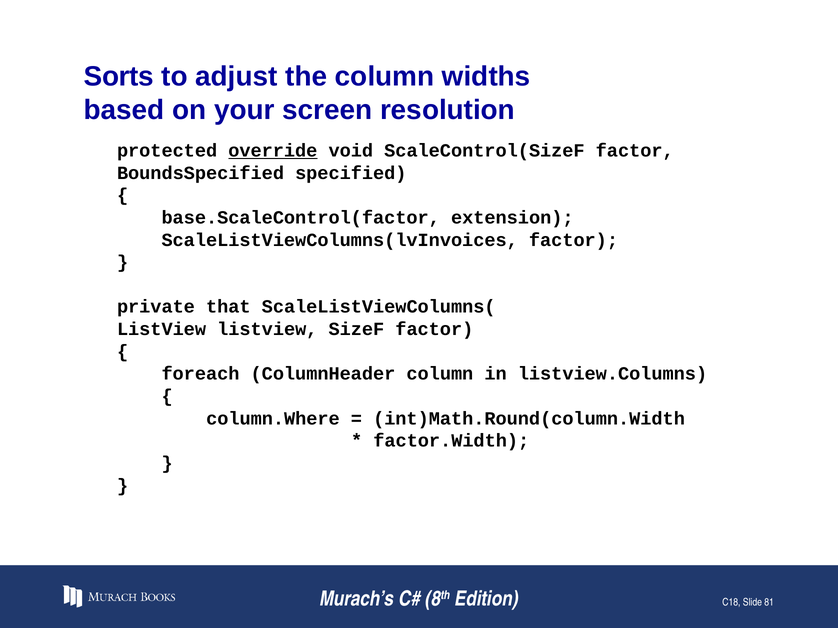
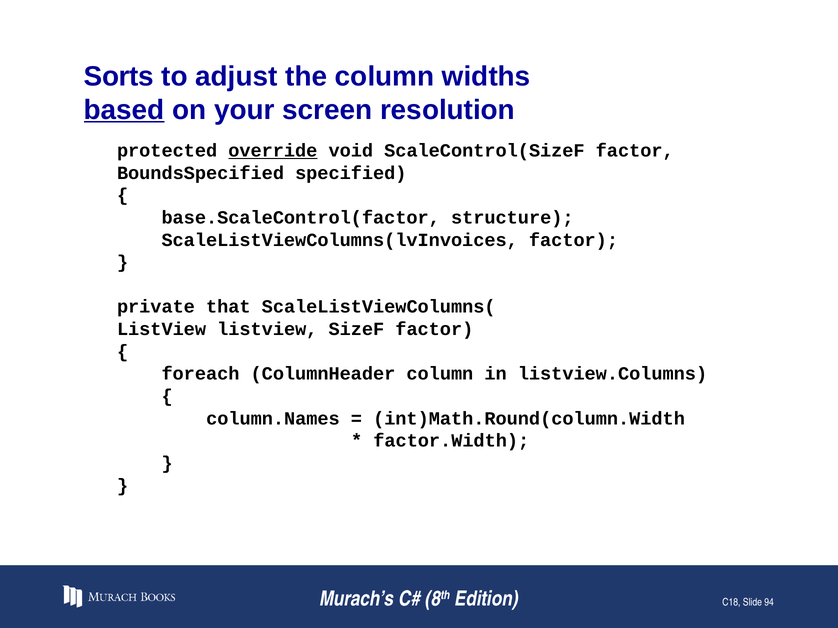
based underline: none -> present
extension: extension -> structure
column.Where: column.Where -> column.Names
81: 81 -> 94
